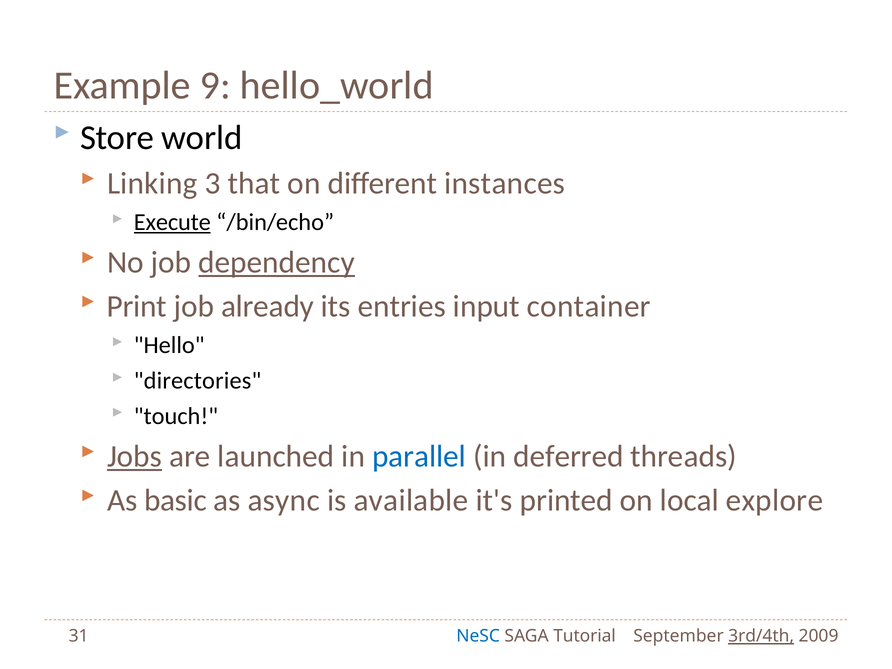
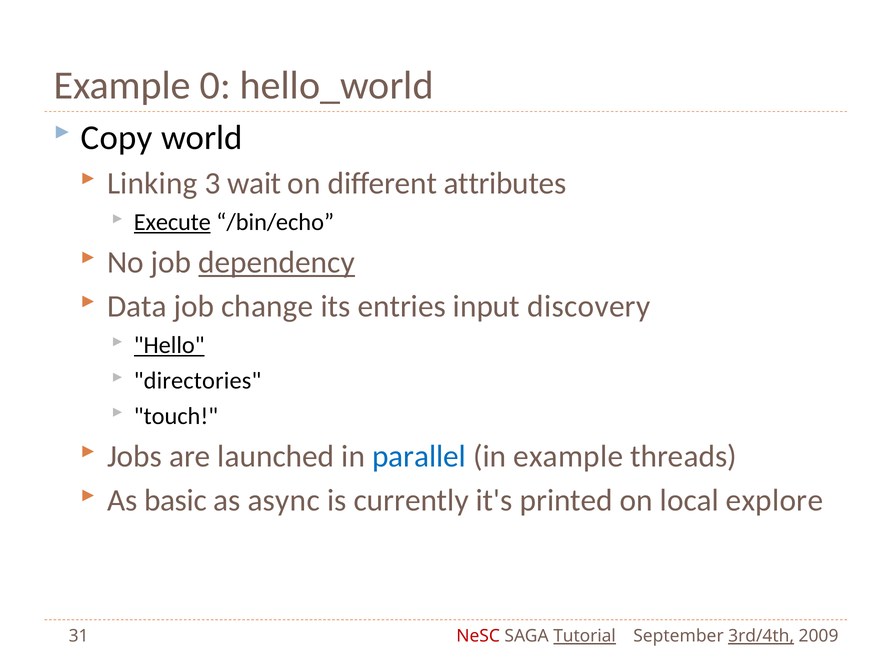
9: 9 -> 0
Store: Store -> Copy
that: that -> wait
instances: instances -> attributes
Print: Print -> Data
already: already -> change
container: container -> discovery
Hello underline: none -> present
Jobs underline: present -> none
in deferred: deferred -> example
available: available -> currently
NeSC colour: blue -> red
Tutorial underline: none -> present
